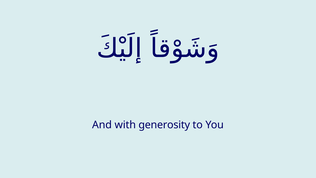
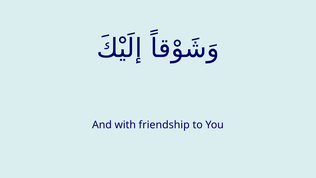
generosity: generosity -> friendship
